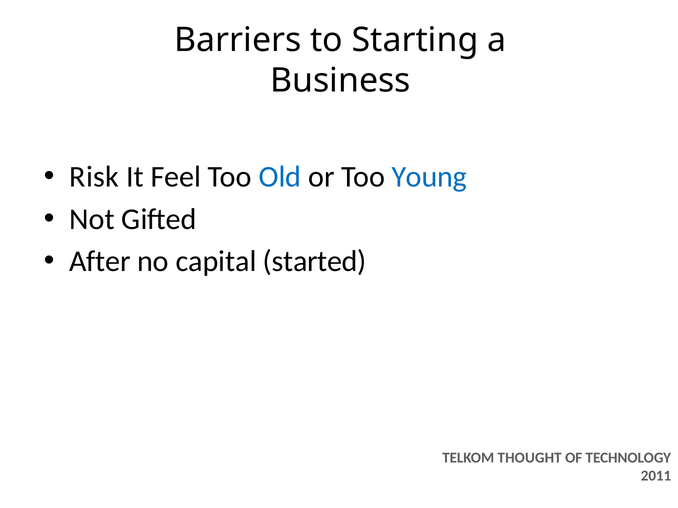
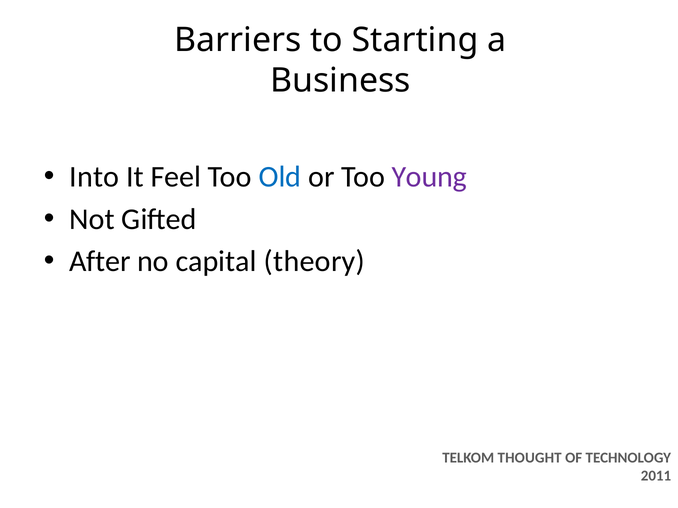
Risk: Risk -> Into
Young colour: blue -> purple
started: started -> theory
